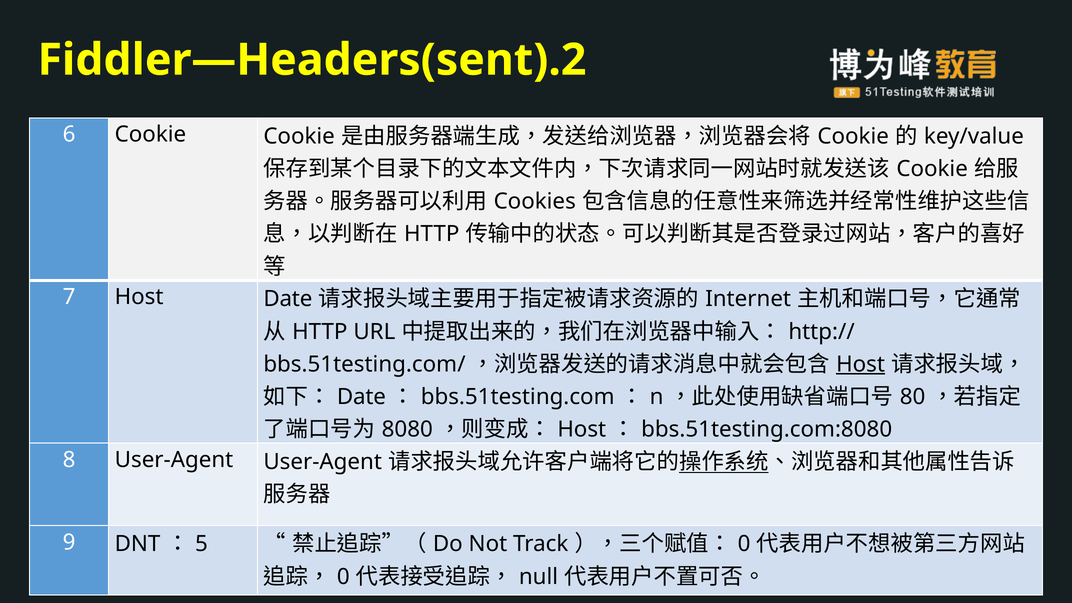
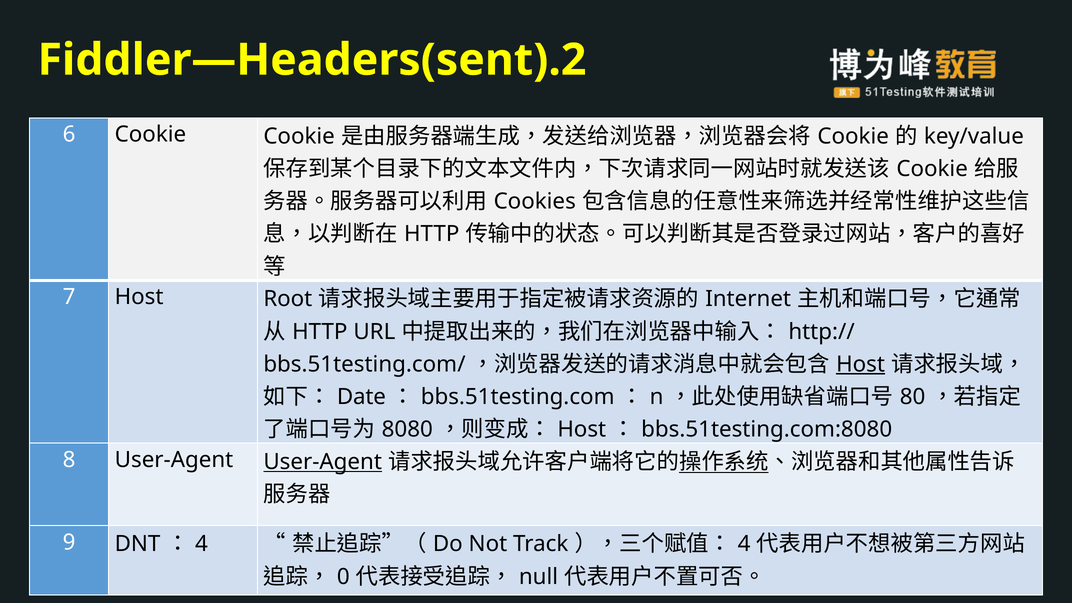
Host Date: Date -> Root
User-Agent at (323, 462) underline: none -> present
5 at (202, 544): 5 -> 4
0 at (744, 544): 0 -> 4
